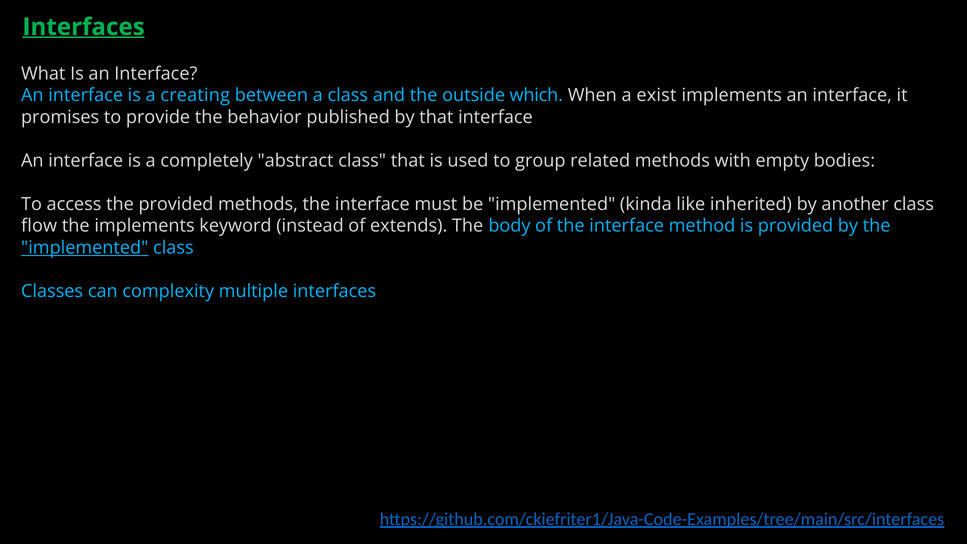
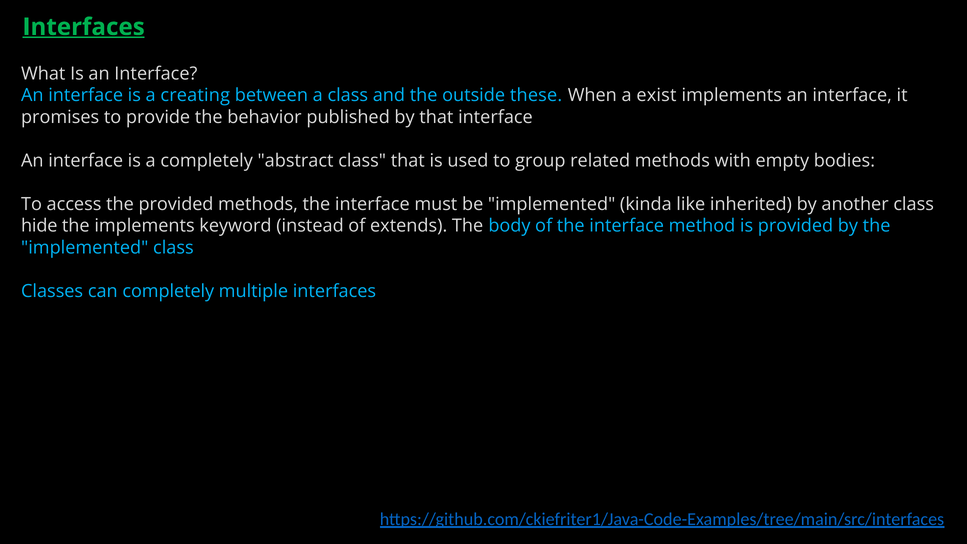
which: which -> these
flow: flow -> hide
implemented at (85, 248) underline: present -> none
can complexity: complexity -> completely
